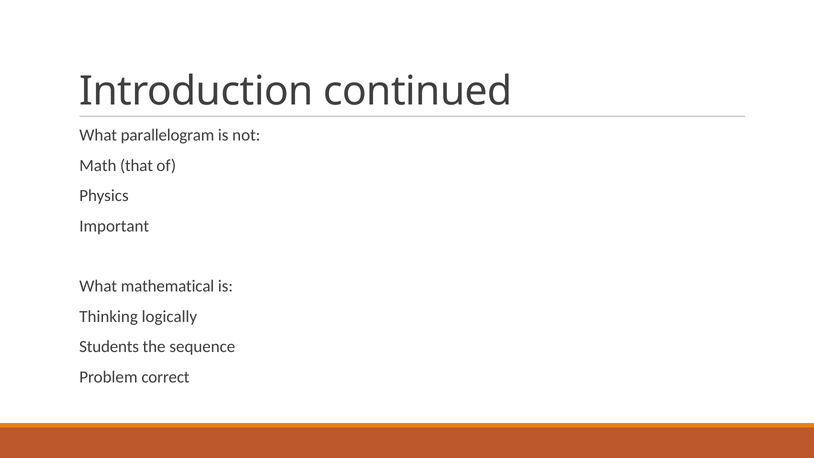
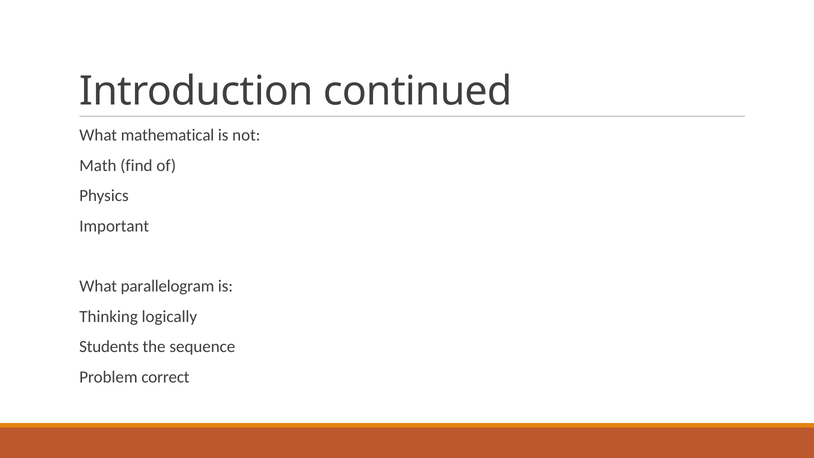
parallelogram: parallelogram -> mathematical
that: that -> find
mathematical: mathematical -> parallelogram
